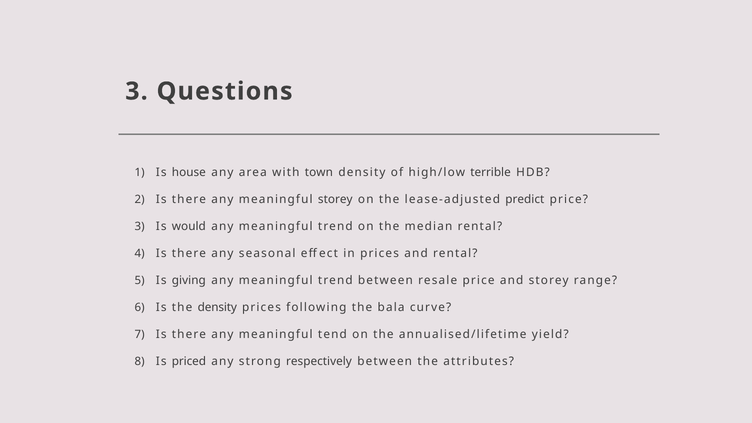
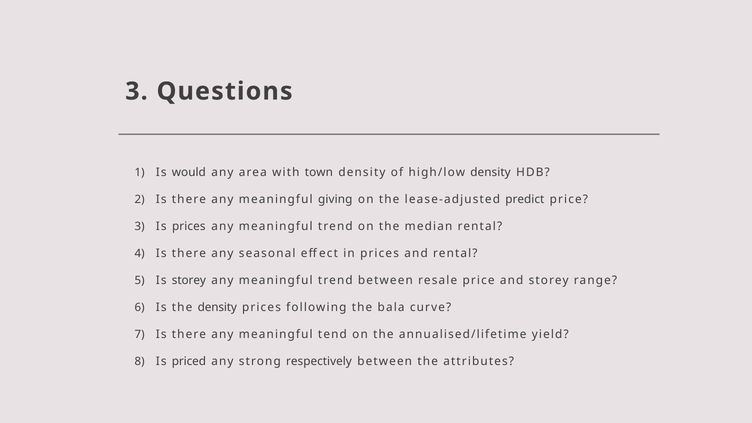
house: house -> would
high/low terrible: terrible -> density
meaningful storey: storey -> giving
Is would: would -> prices
Is giving: giving -> storey
